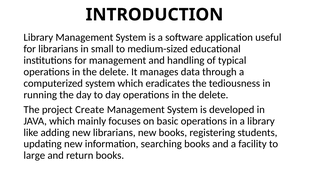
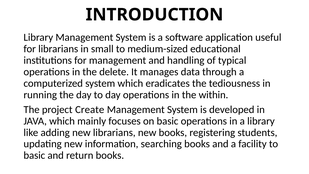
delete at (214, 95): delete -> within
large at (34, 155): large -> basic
